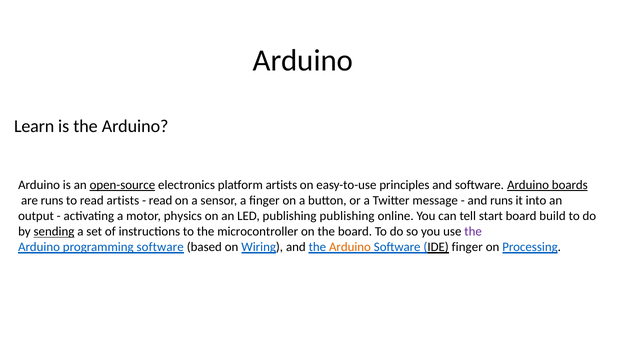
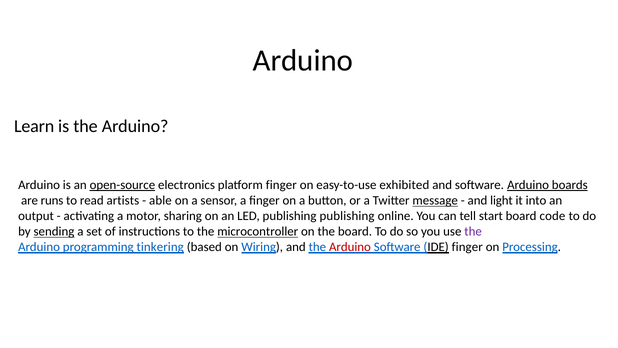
platform artists: artists -> finger
principles: principles -> exhibited
read at (161, 200): read -> able
message underline: none -> present
and runs: runs -> light
physics: physics -> sharing
build: build -> code
microcontroller underline: none -> present
programming software: software -> tinkering
Arduino at (350, 247) colour: orange -> red
